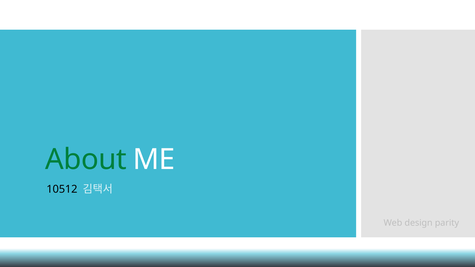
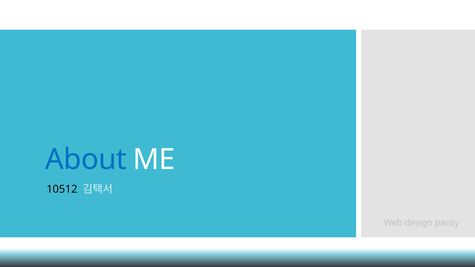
About colour: green -> blue
